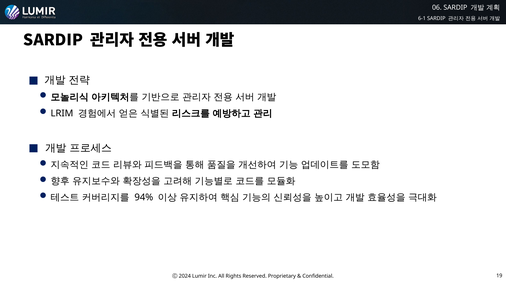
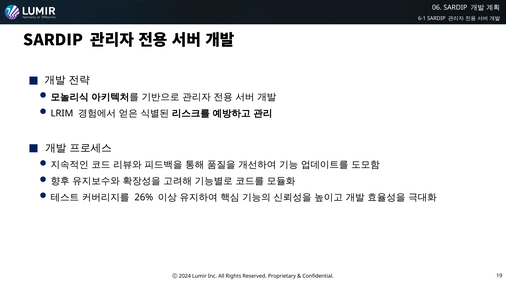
94%: 94% -> 26%
